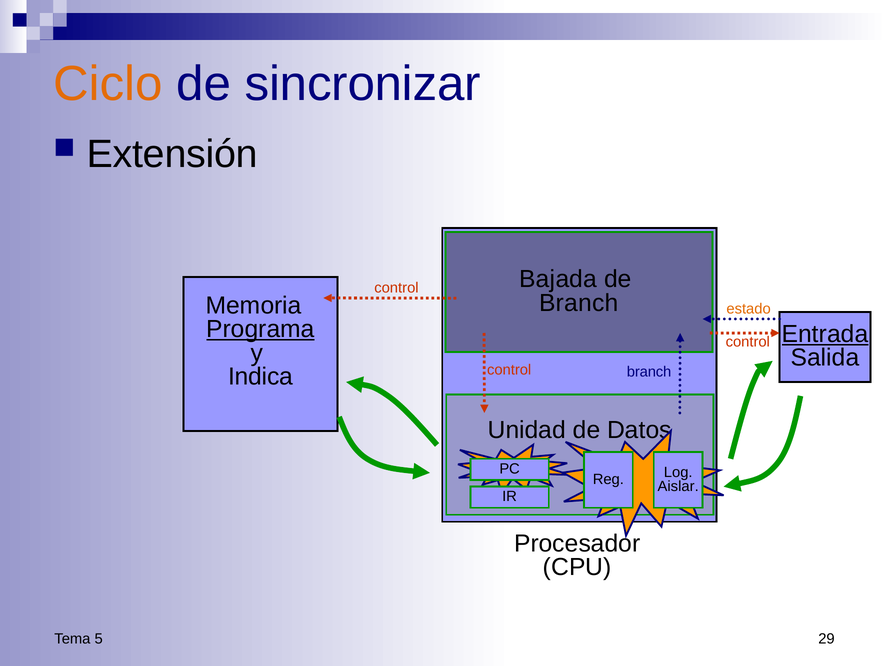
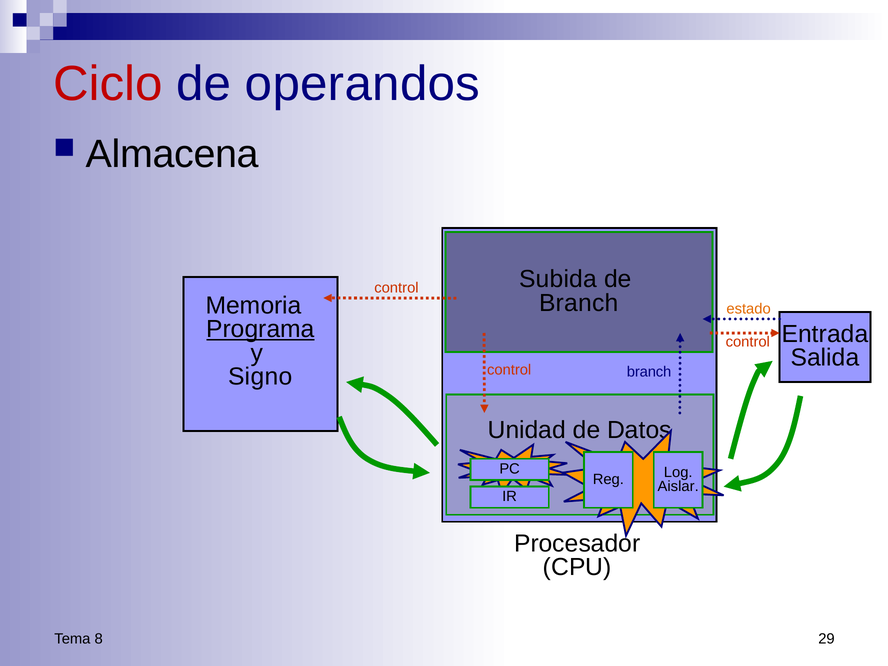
Ciclo colour: orange -> red
sincronizar: sincronizar -> operandos
Extensión: Extensión -> Almacena
Bajada: Bajada -> Subida
Entrada underline: present -> none
Indica: Indica -> Signo
5: 5 -> 8
